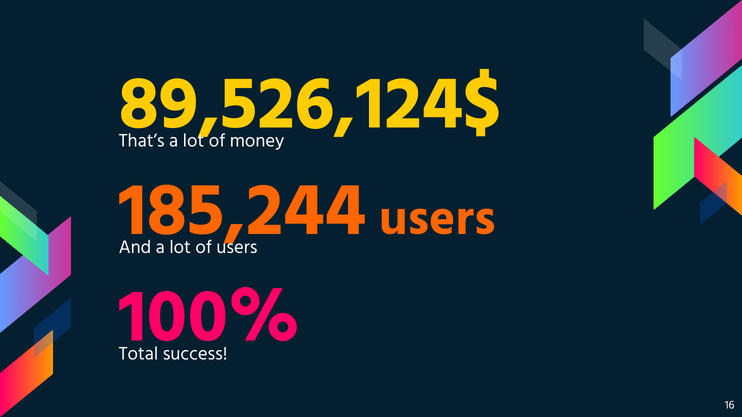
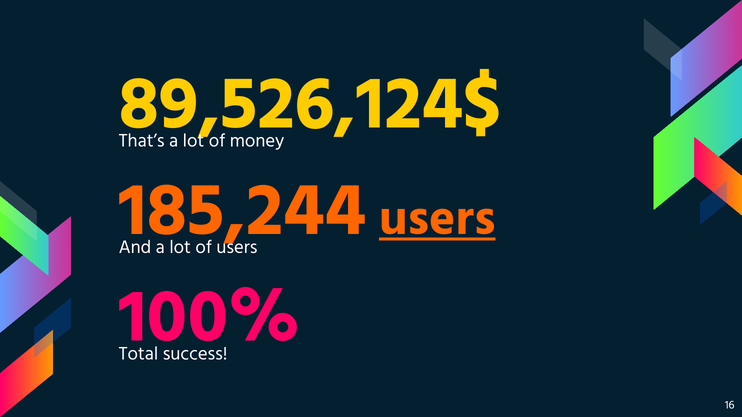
users at (437, 218) underline: none -> present
